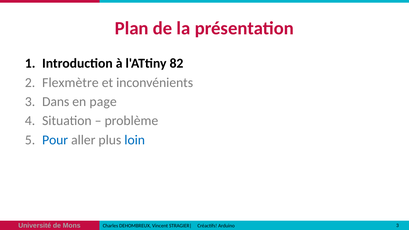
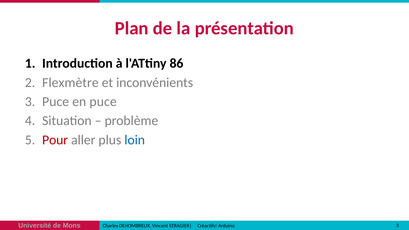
82: 82 -> 86
3 Dans: Dans -> Puce
en page: page -> puce
Pour colour: blue -> red
